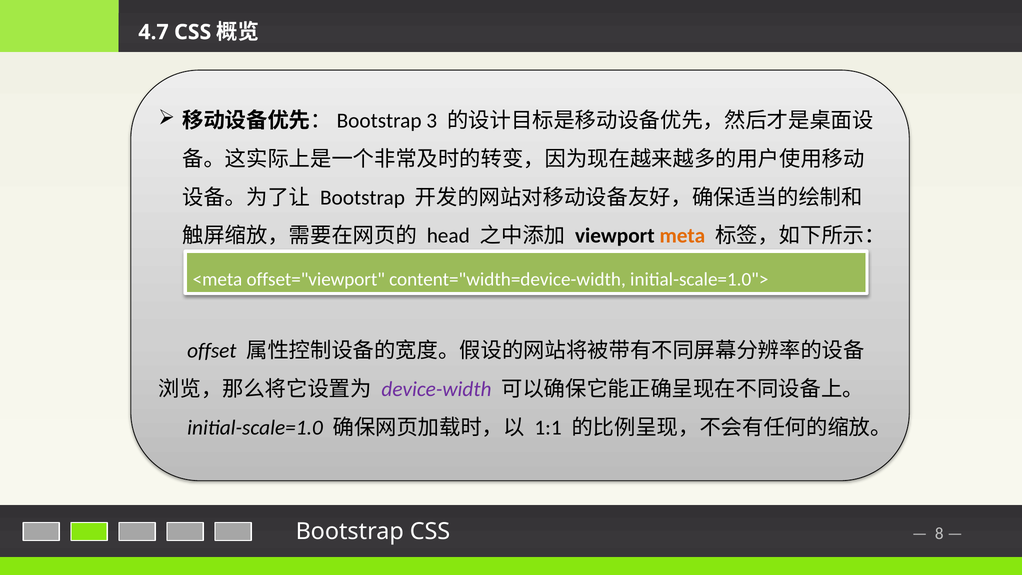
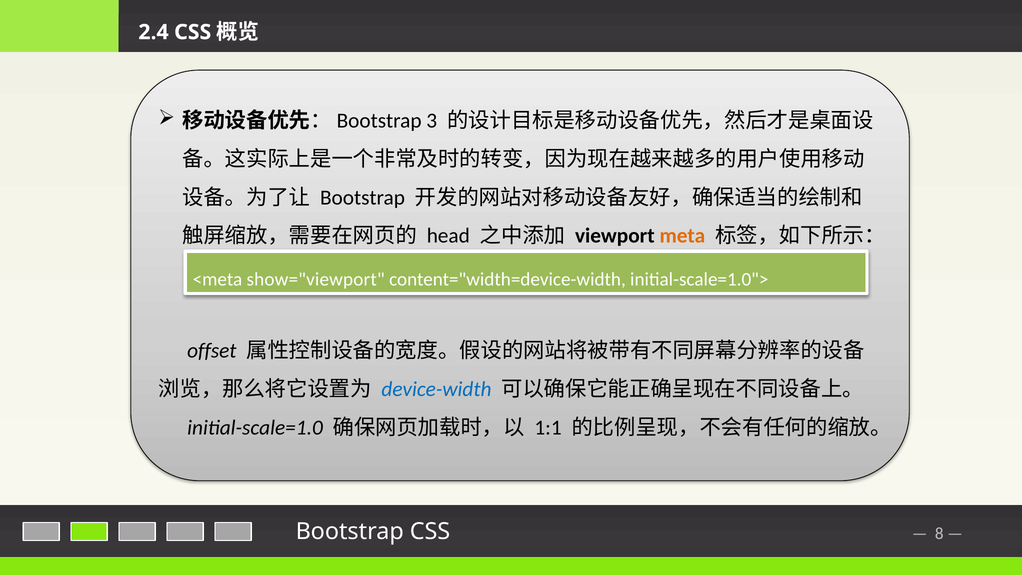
4.7: 4.7 -> 2.4
offset="viewport: offset="viewport -> show="viewport
device-width colour: purple -> blue
